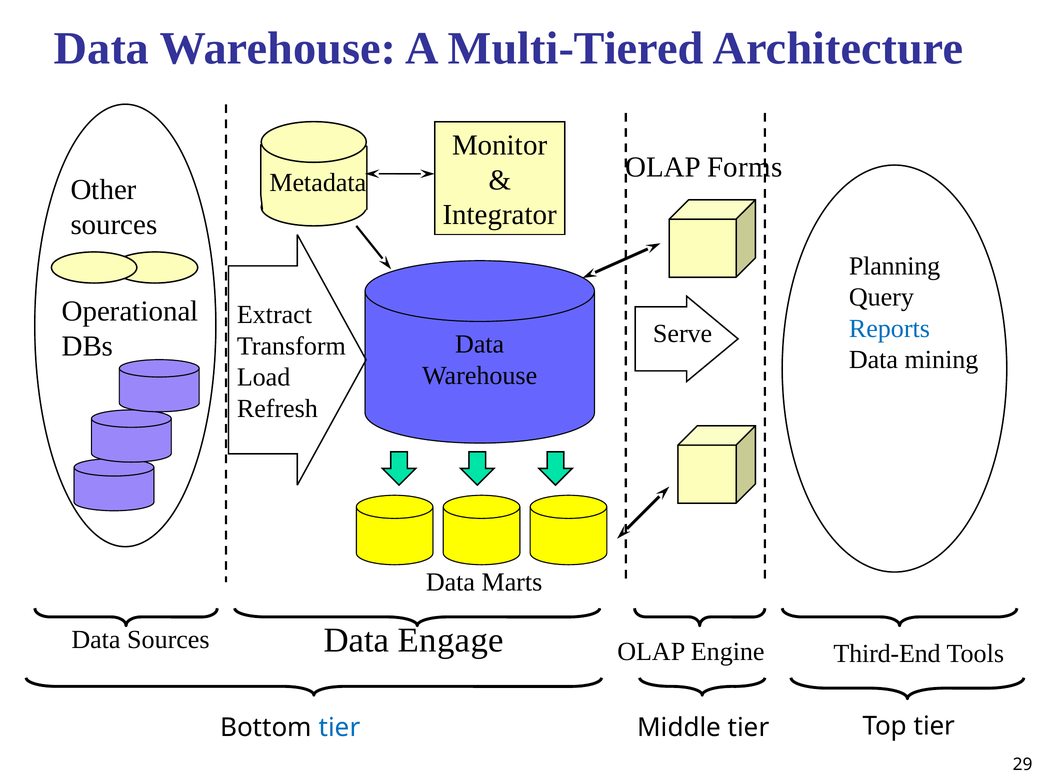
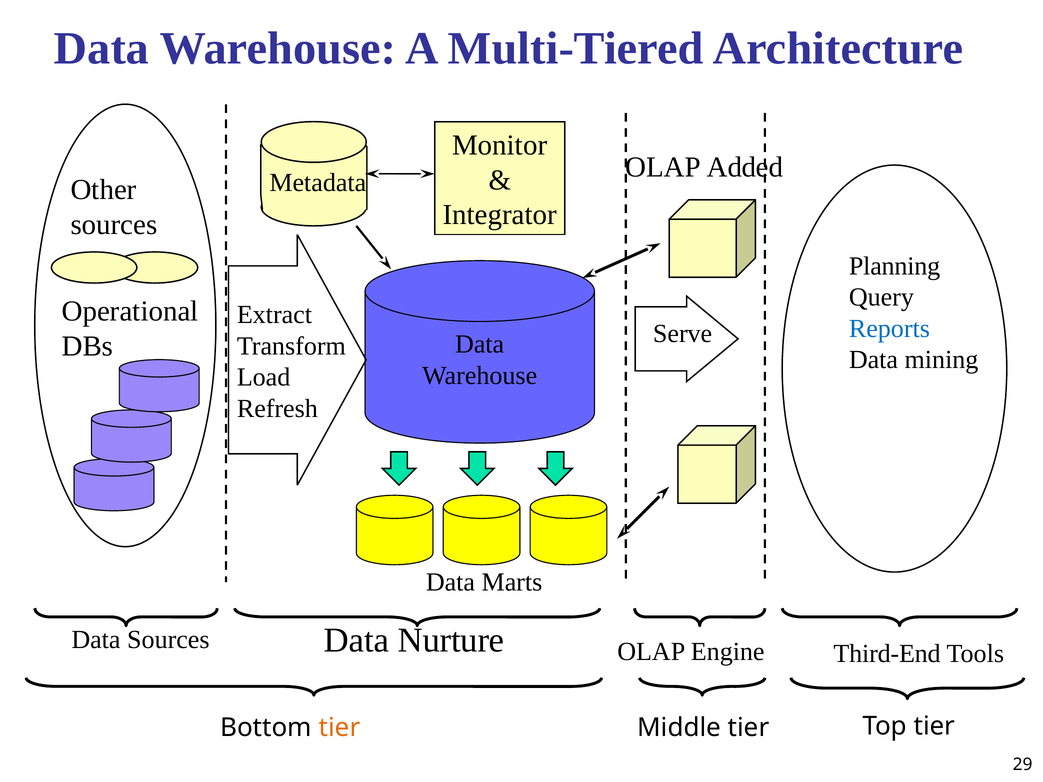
Forms: Forms -> Added
Engage: Engage -> Nurture
tier at (339, 728) colour: blue -> orange
